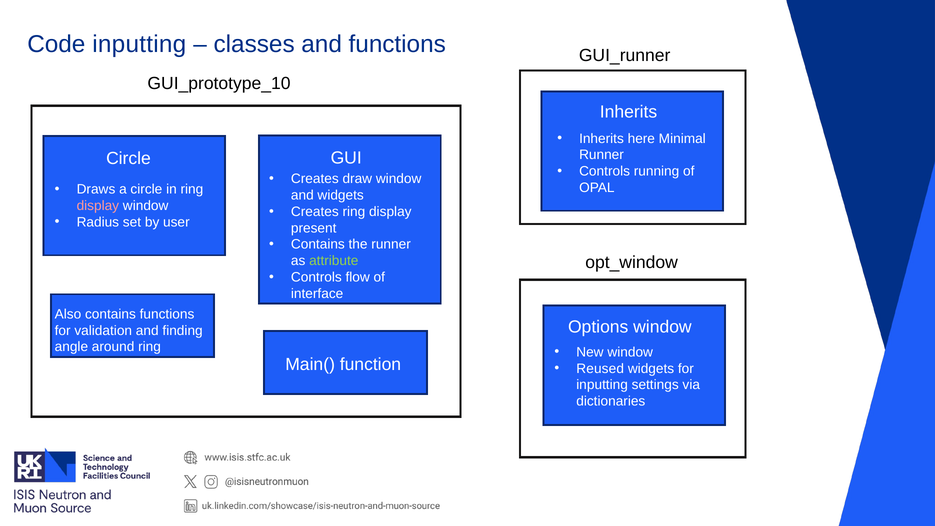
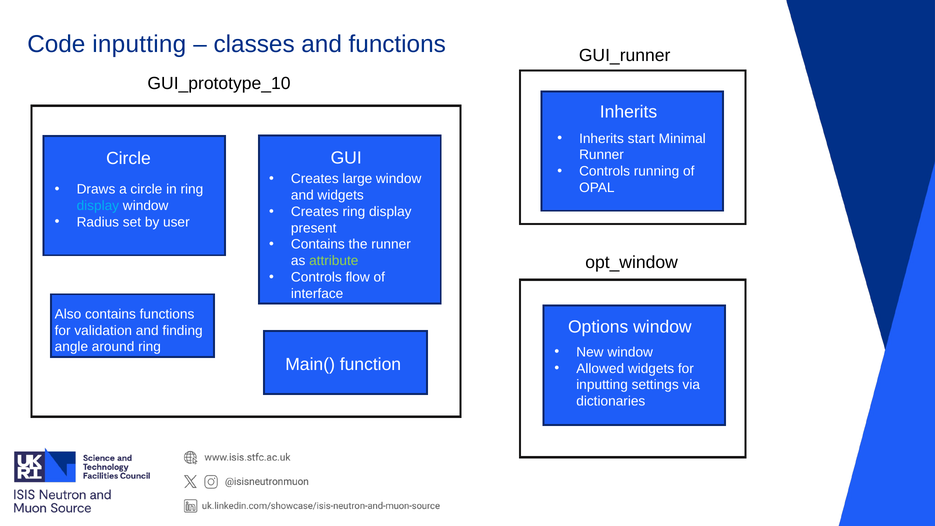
here: here -> start
draw: draw -> large
display at (98, 206) colour: pink -> light blue
Reused: Reused -> Allowed
